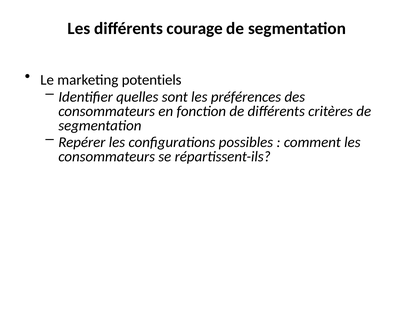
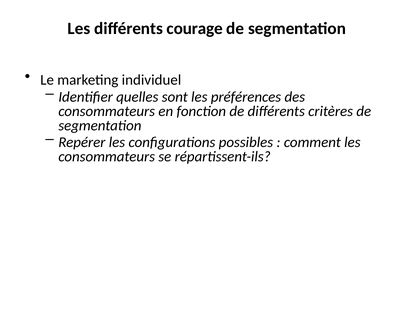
potentiels: potentiels -> individuel
